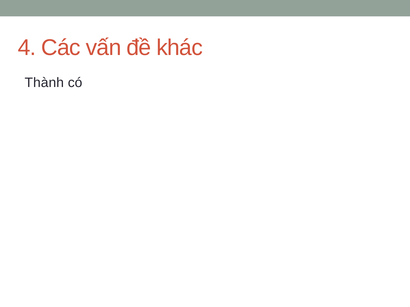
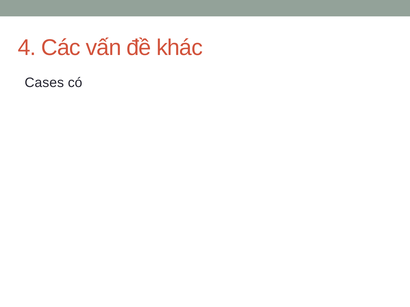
Thành: Thành -> Cases
